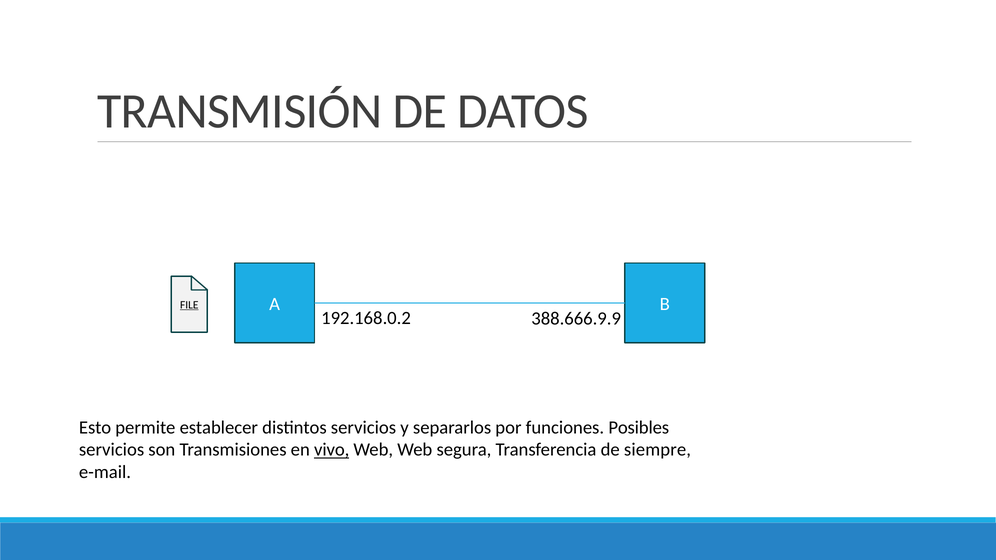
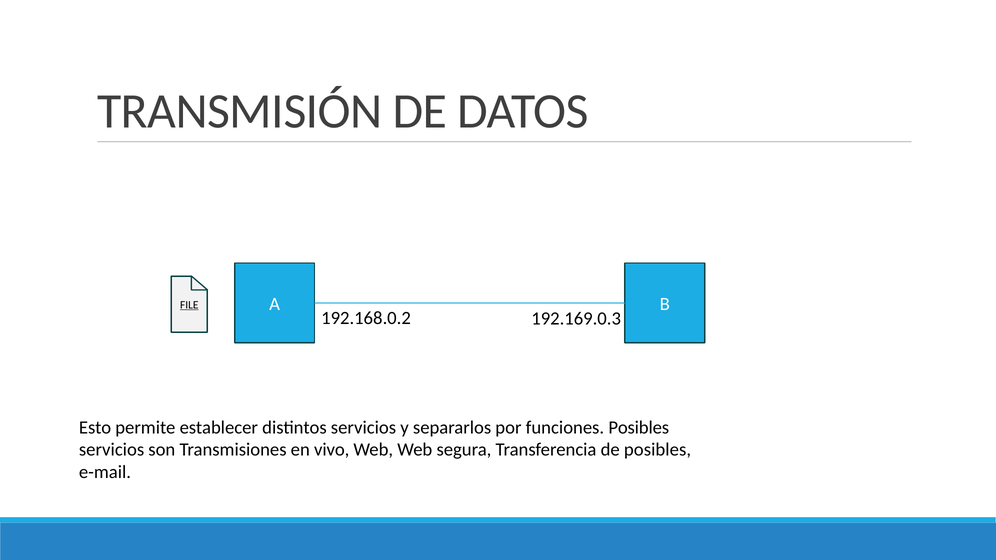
388.666.9.9: 388.666.9.9 -> 192.169.0.3
vivo underline: present -> none
de siempre: siempre -> posibles
